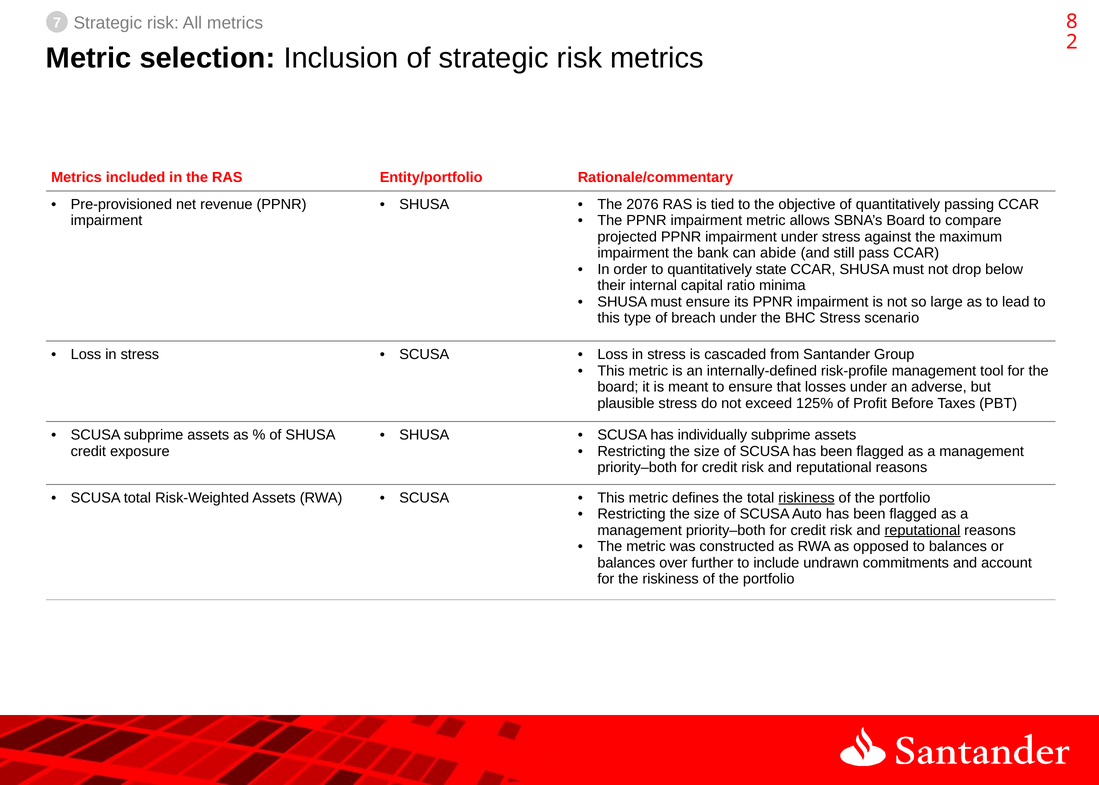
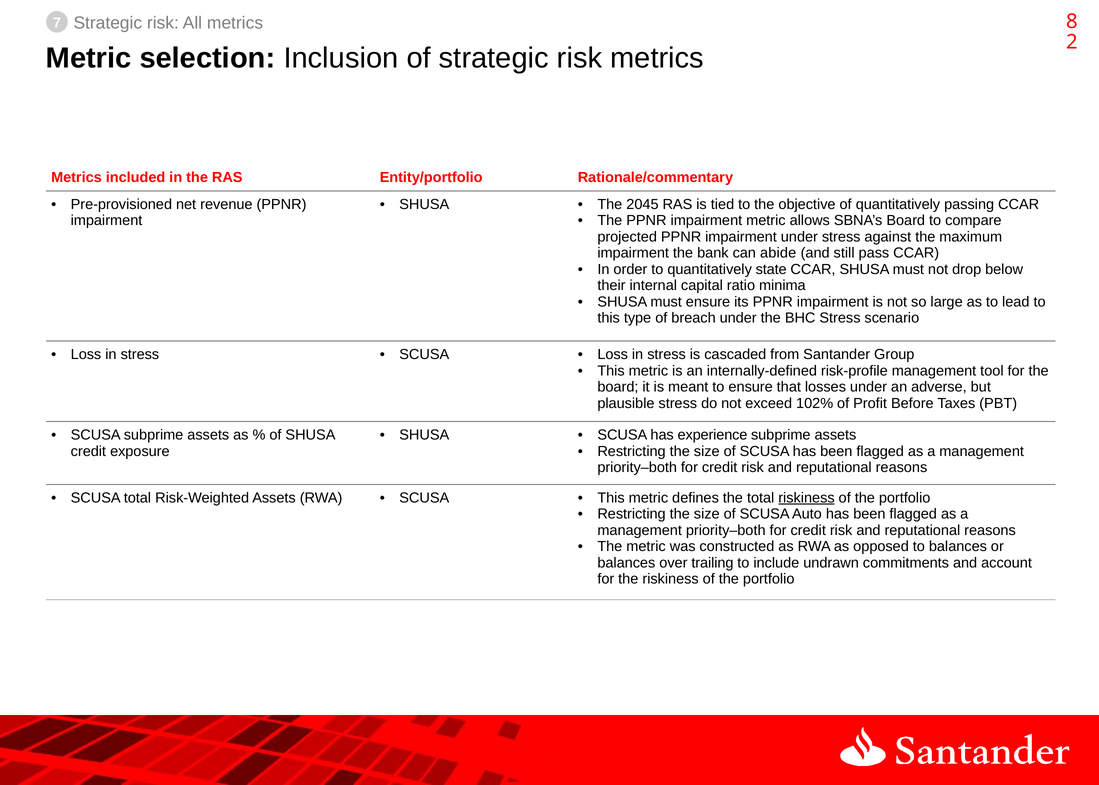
2076: 2076 -> 2045
125%: 125% -> 102%
individually: individually -> experience
reputational at (922, 530) underline: present -> none
further: further -> trailing
